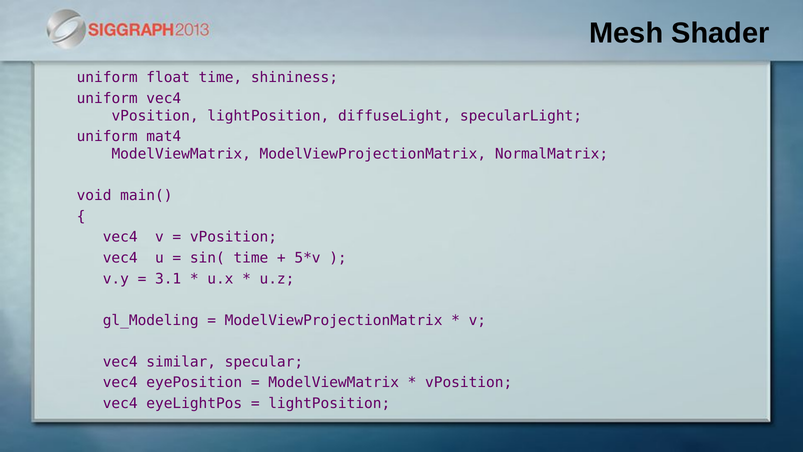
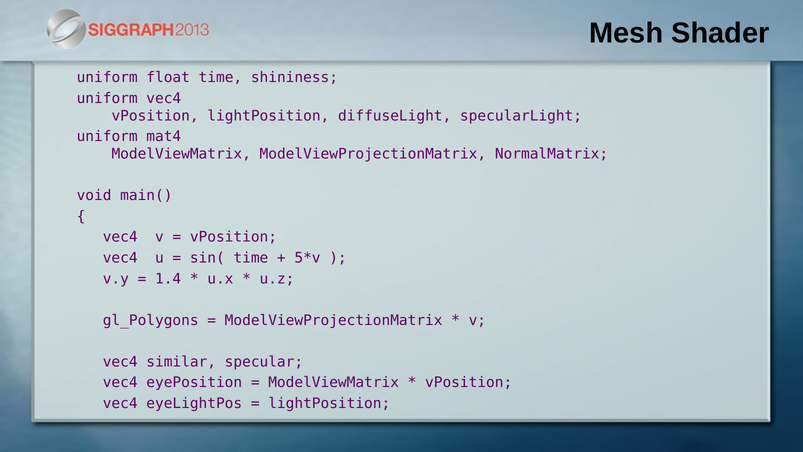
3.1: 3.1 -> 1.4
gl_Modeling: gl_Modeling -> gl_Polygons
